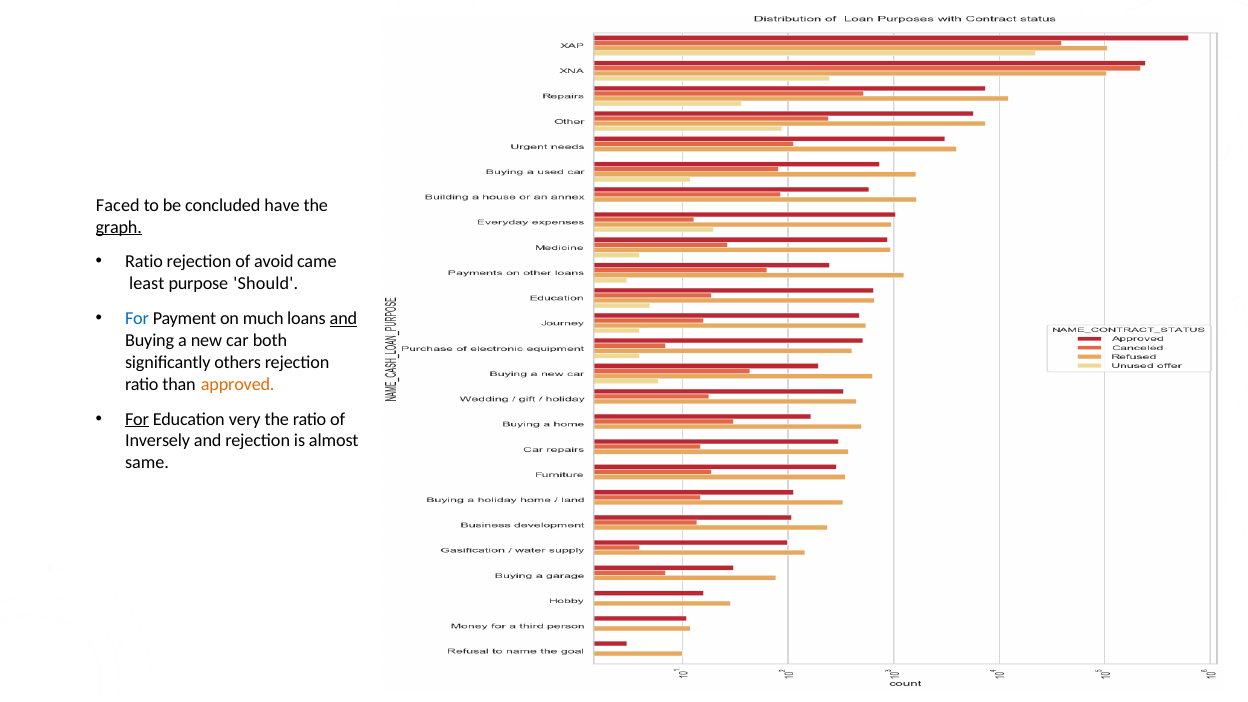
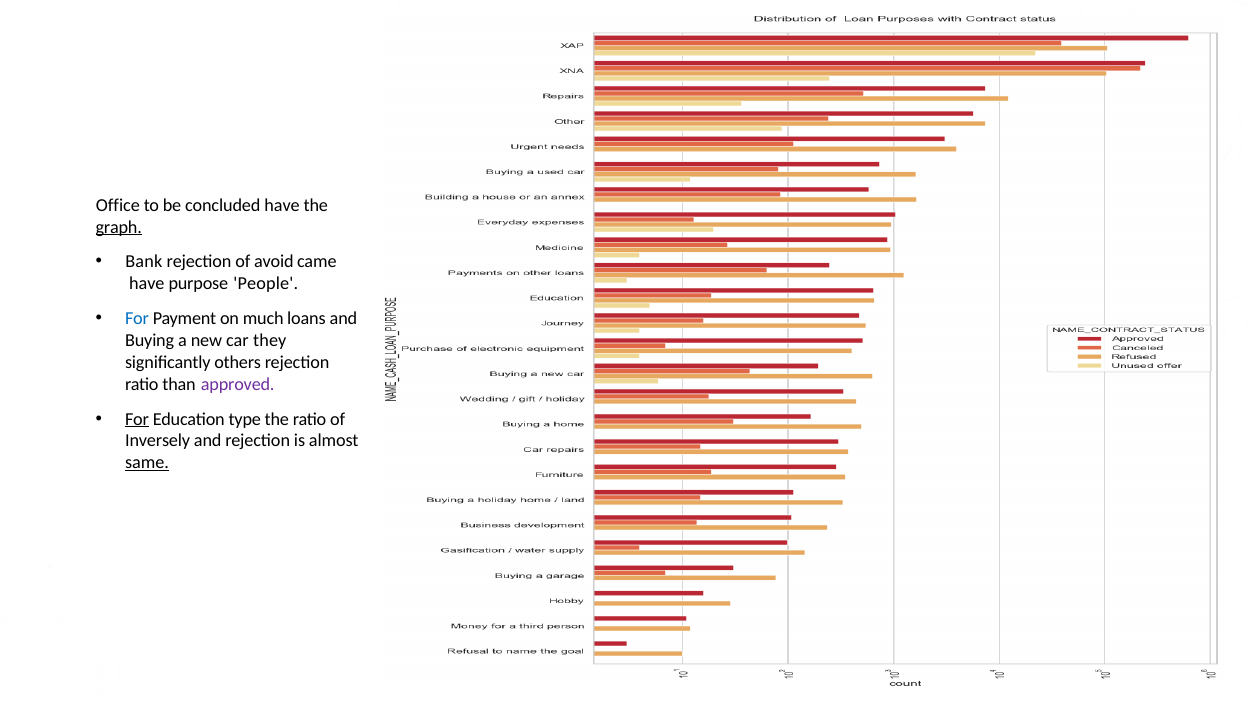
Faced: Faced -> Office
Ratio at (144, 262): Ratio -> Bank
least at (147, 284): least -> have
Should: Should -> People
and at (343, 318) underline: present -> none
both: both -> they
approved colour: orange -> purple
very: very -> type
same underline: none -> present
